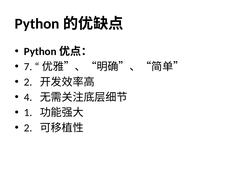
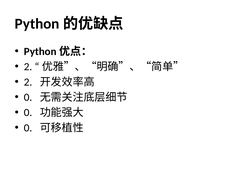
7 at (28, 67): 7 -> 2
4 at (28, 98): 4 -> 0
1 at (28, 113): 1 -> 0
2 at (28, 128): 2 -> 0
